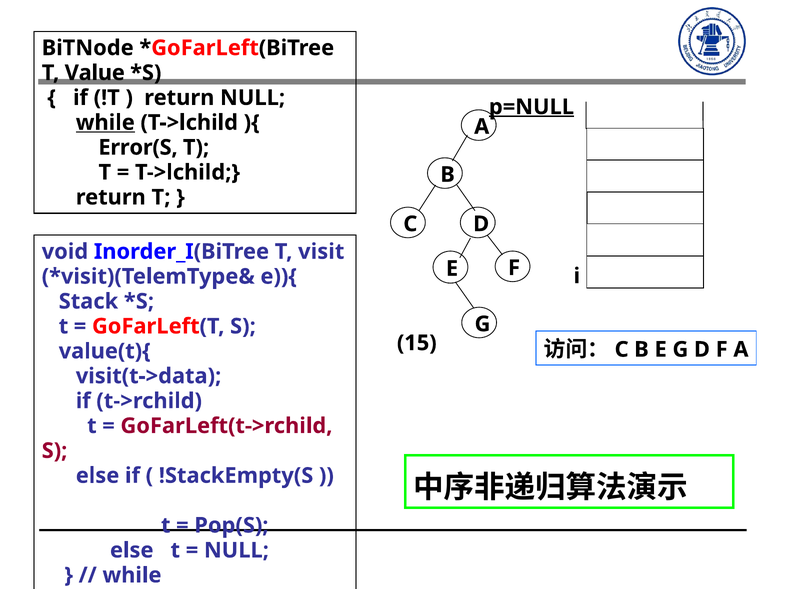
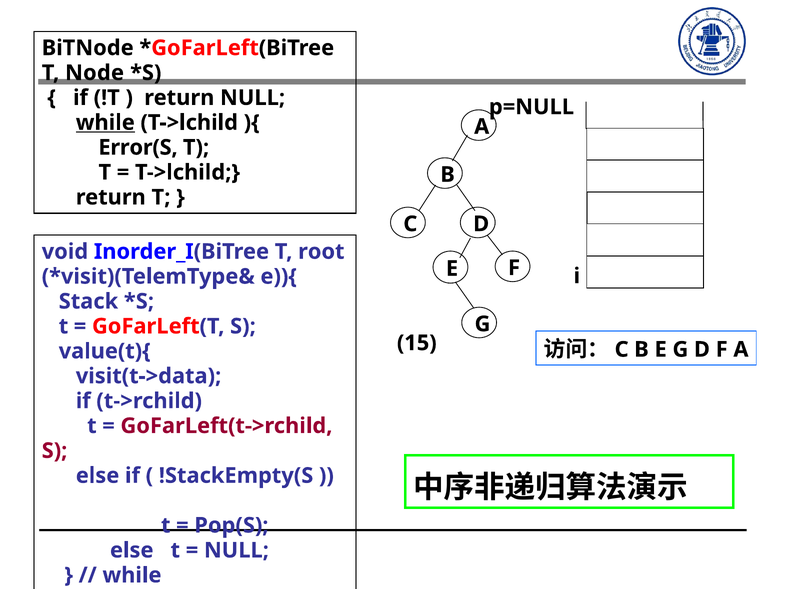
Value: Value -> Node
p=NULL underline: present -> none
visit: visit -> root
